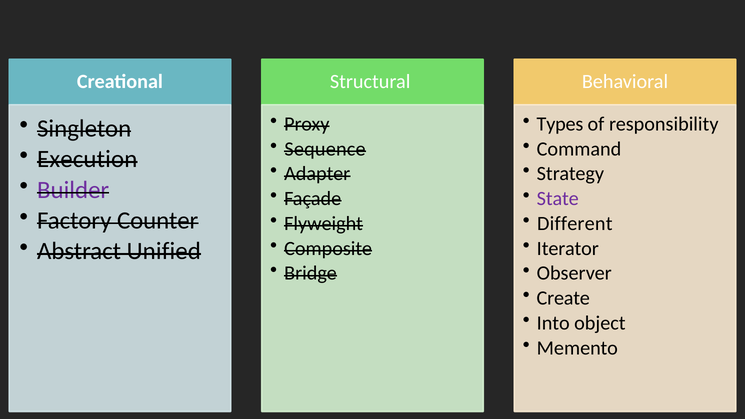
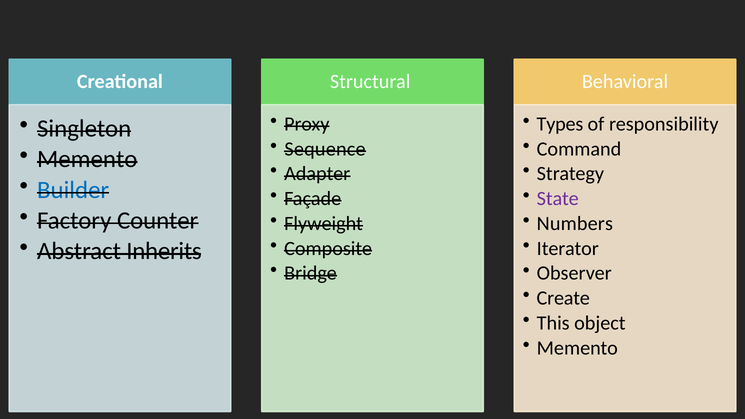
Execution at (87, 159): Execution -> Memento
Builder colour: purple -> blue
Different: Different -> Numbers
Unified: Unified -> Inherits
Into: Into -> This
